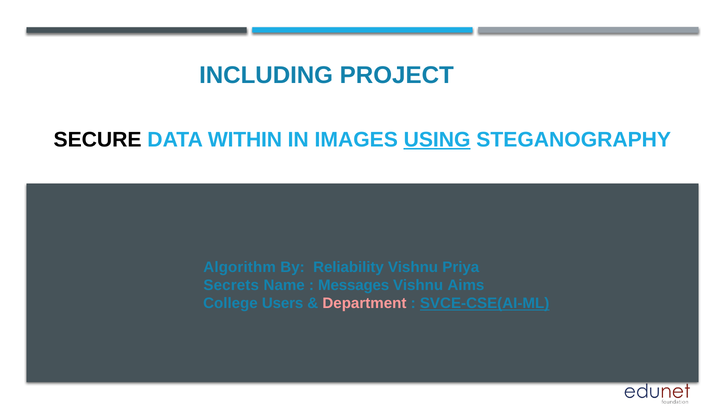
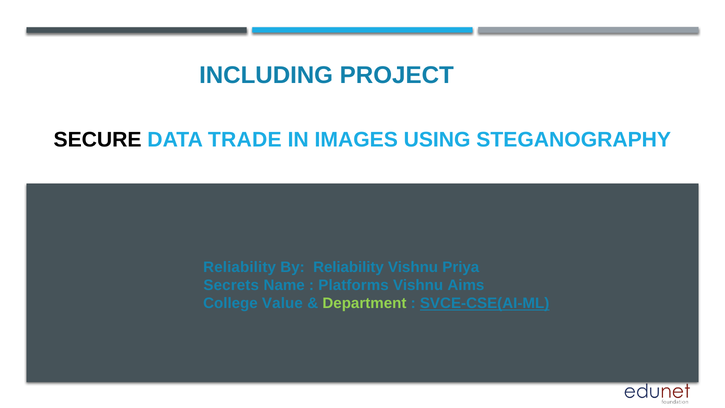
WITHIN: WITHIN -> TRADE
USING underline: present -> none
Algorithm at (240, 267): Algorithm -> Reliability
Messages: Messages -> Platforms
Users: Users -> Value
Department colour: pink -> light green
